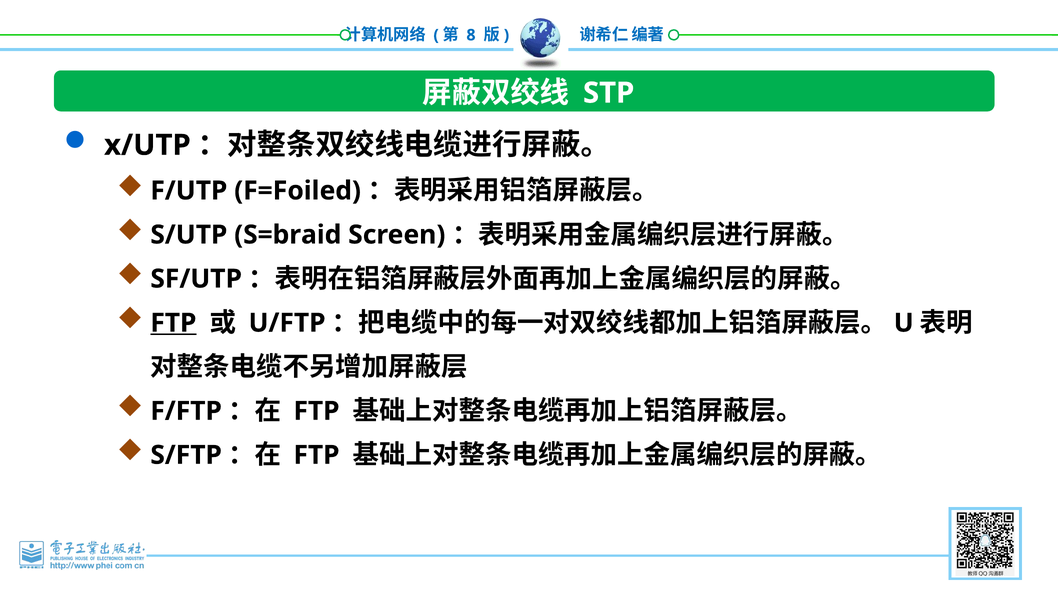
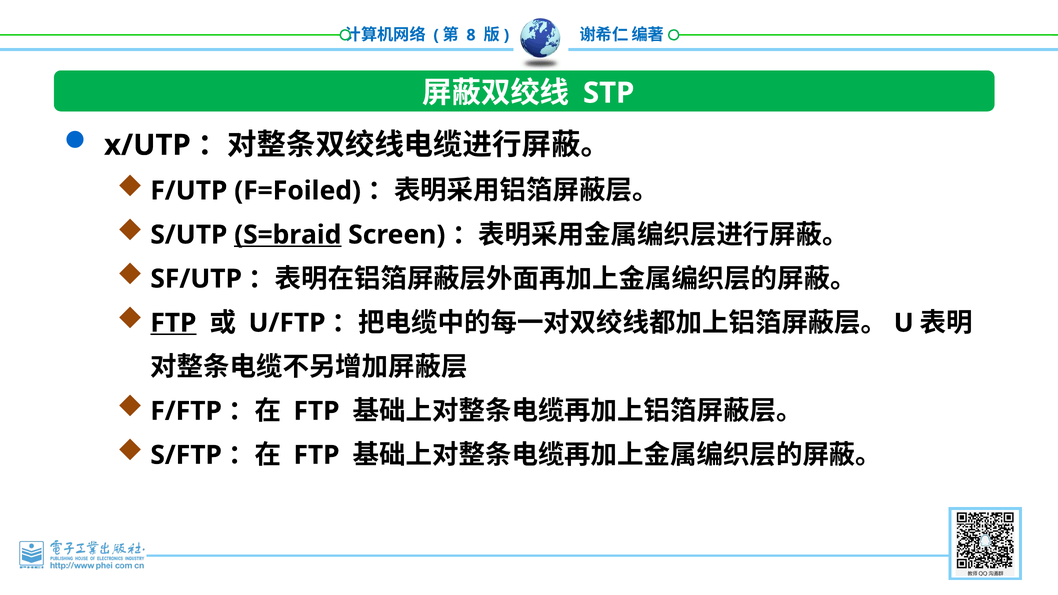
S=braid underline: none -> present
